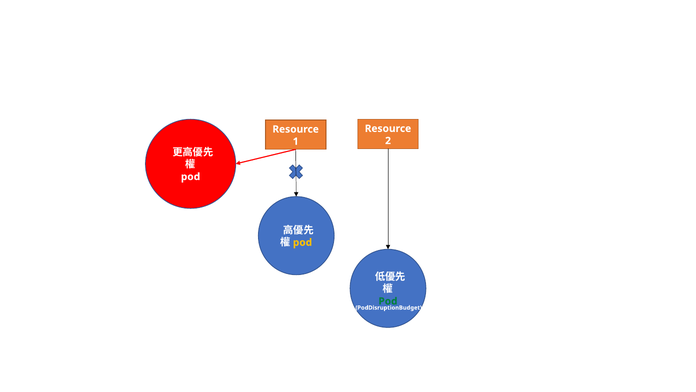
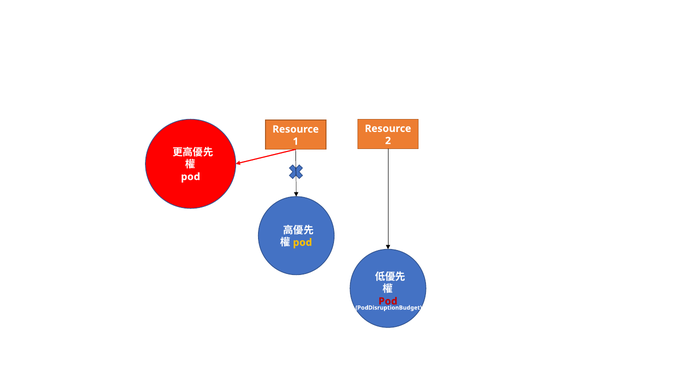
Pod at (388, 301) colour: green -> red
